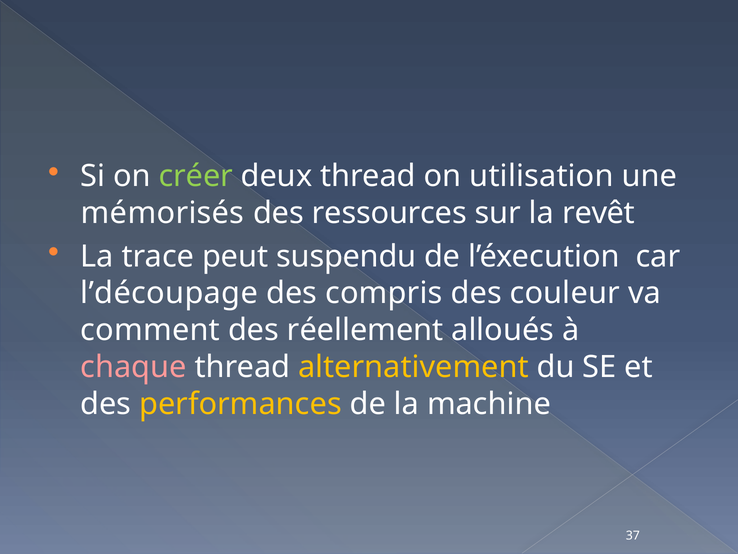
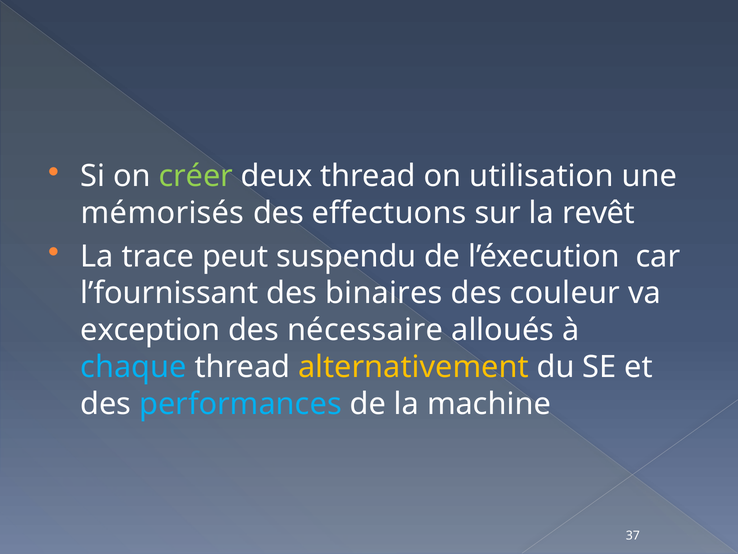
ressources: ressources -> effectuons
l’découpage: l’découpage -> l’fournissant
compris: compris -> binaires
comment: comment -> exception
réellement: réellement -> nécessaire
chaque colour: pink -> light blue
performances colour: yellow -> light blue
